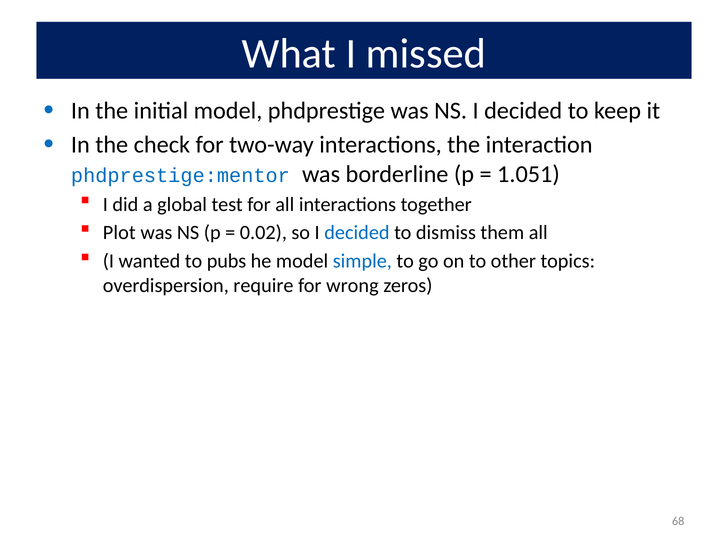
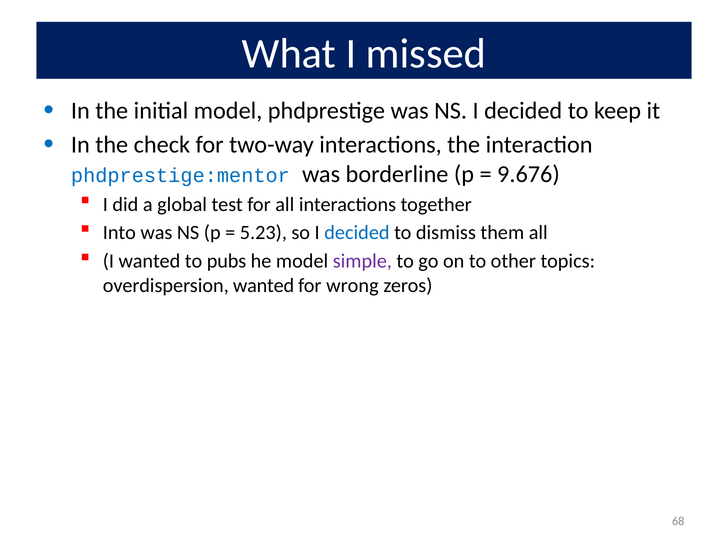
1.051: 1.051 -> 9.676
Plot: Plot -> Into
0.02: 0.02 -> 5.23
simple colour: blue -> purple
overdispersion require: require -> wanted
